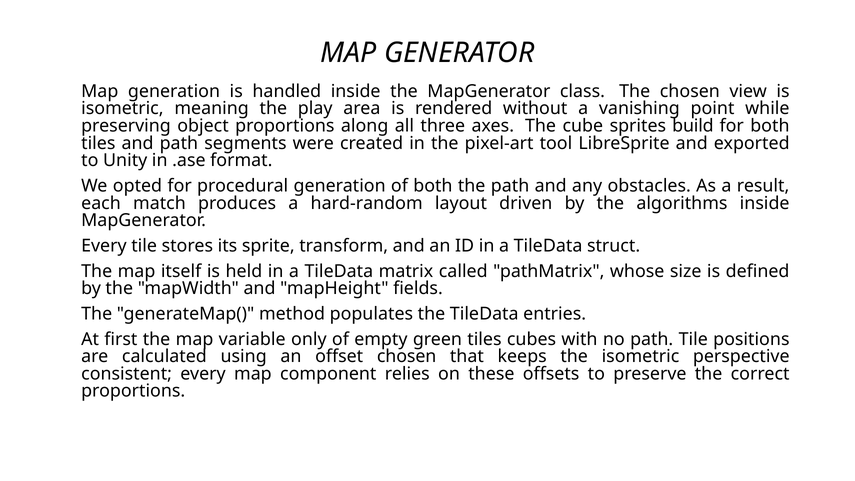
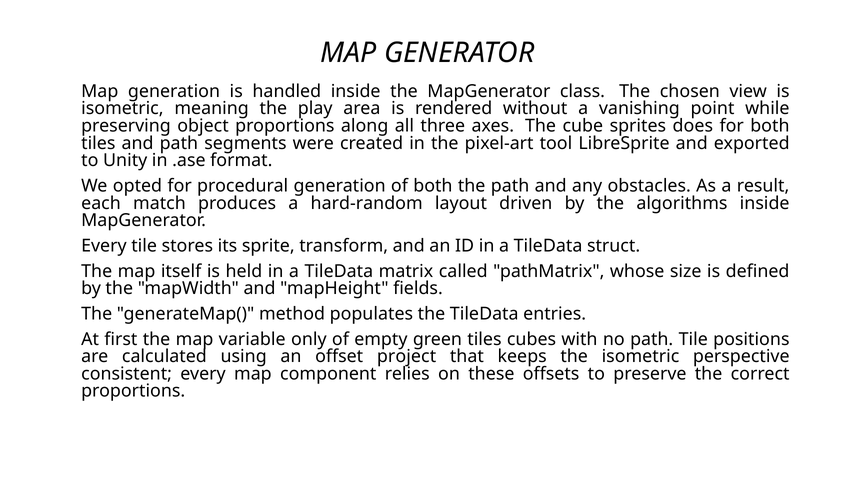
build: build -> does
offset chosen: chosen -> project
